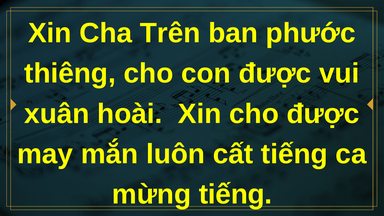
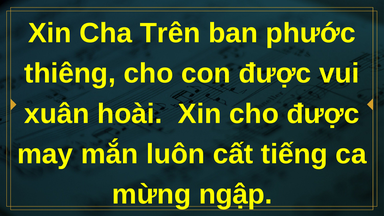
mừng tiếng: tiếng -> ngập
